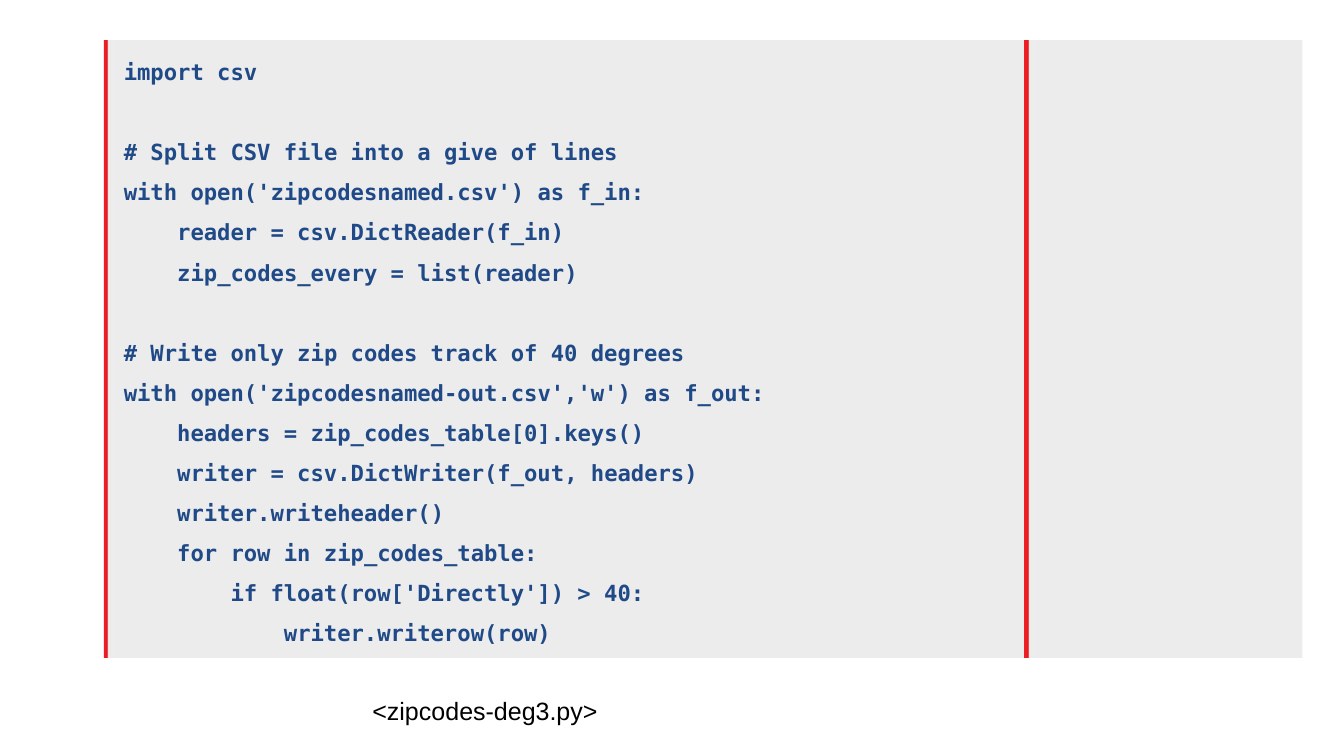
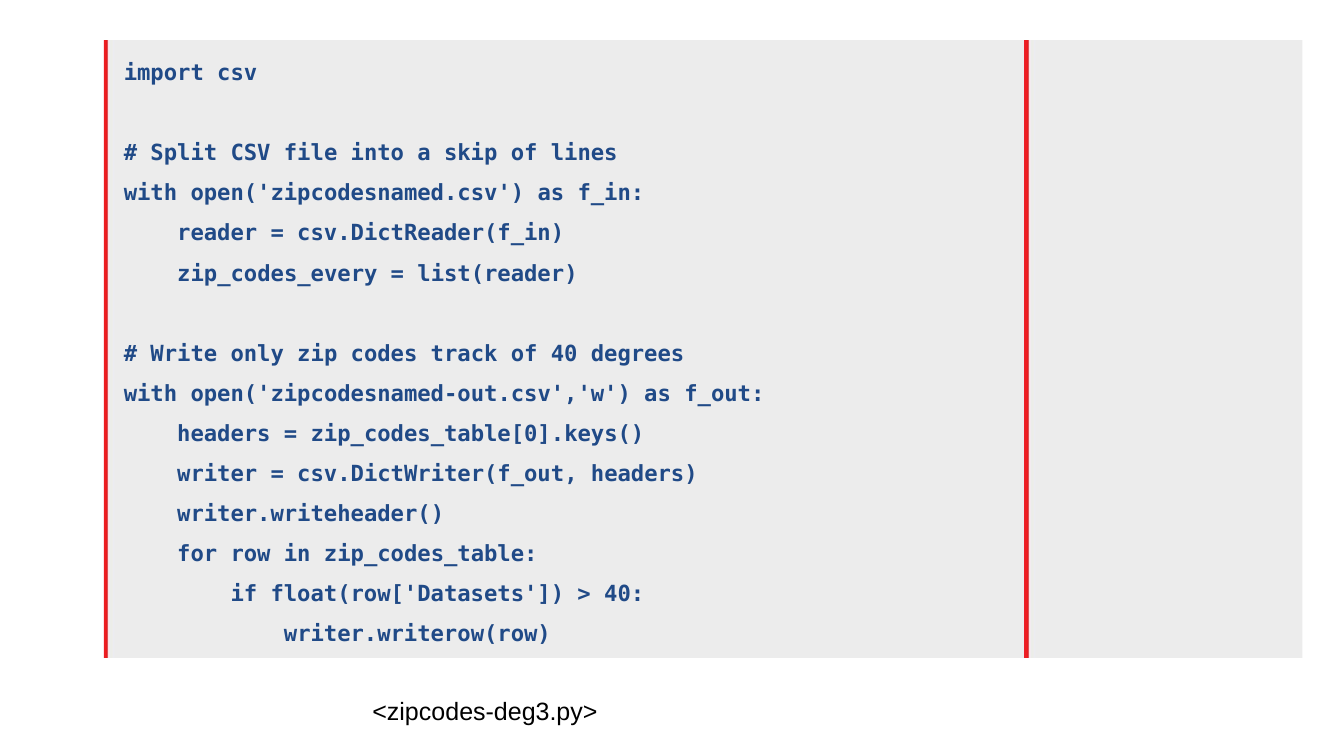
give: give -> skip
float(row['Directly: float(row['Directly -> float(row['Datasets
